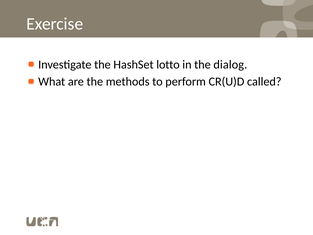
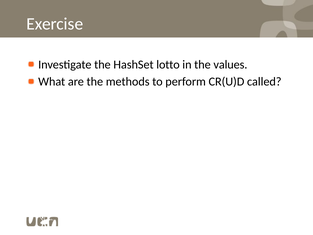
dialog: dialog -> values
